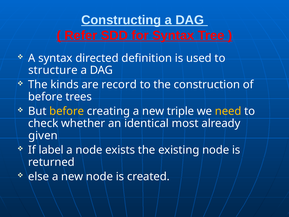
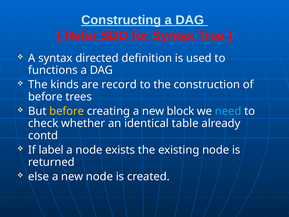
structure: structure -> functions
triple: triple -> block
need colour: yellow -> light blue
most: most -> table
given: given -> contd
